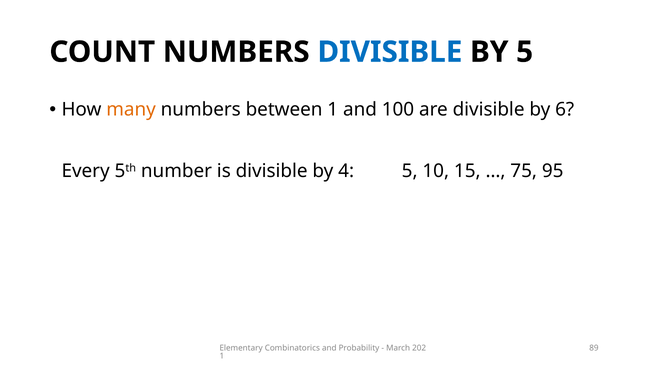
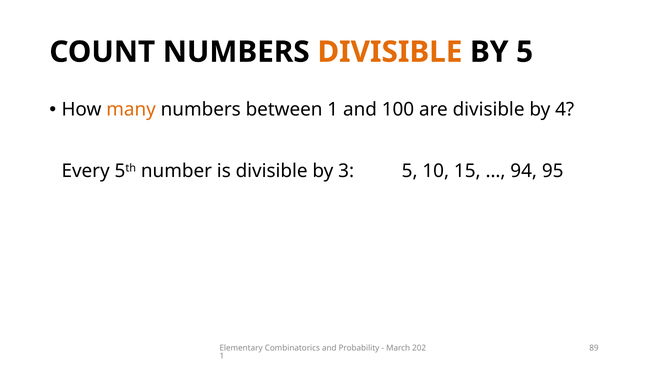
DIVISIBLE at (390, 52) colour: blue -> orange
6: 6 -> 4
4: 4 -> 3
75: 75 -> 94
